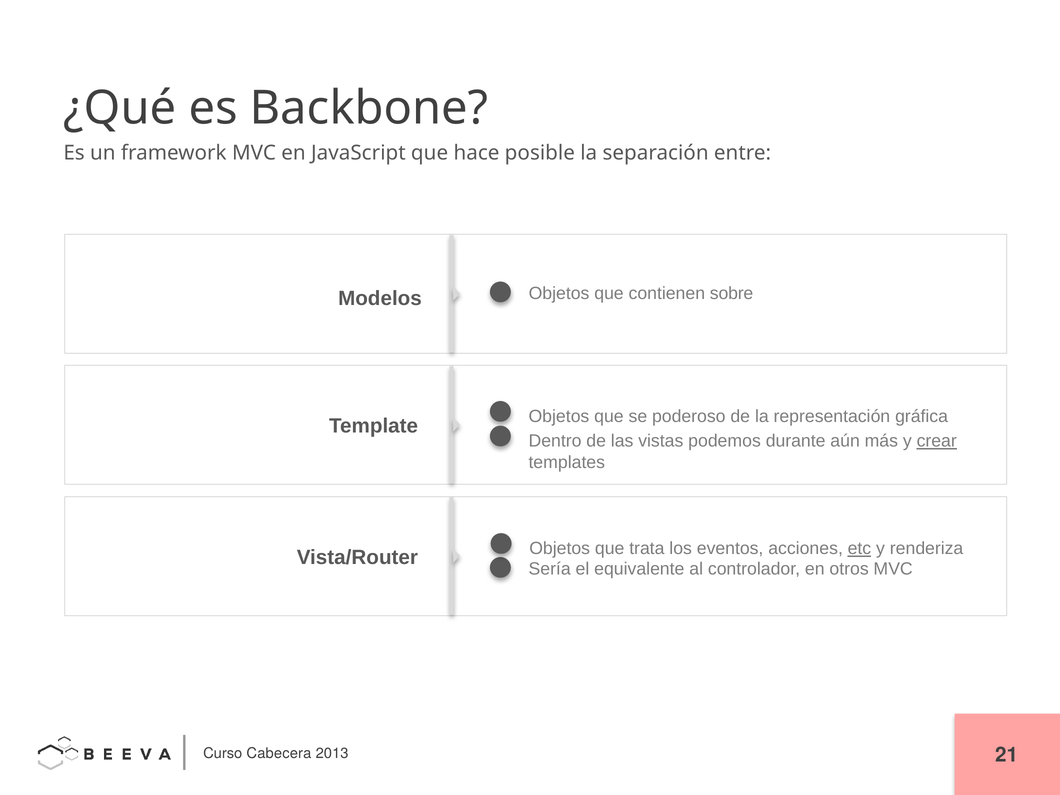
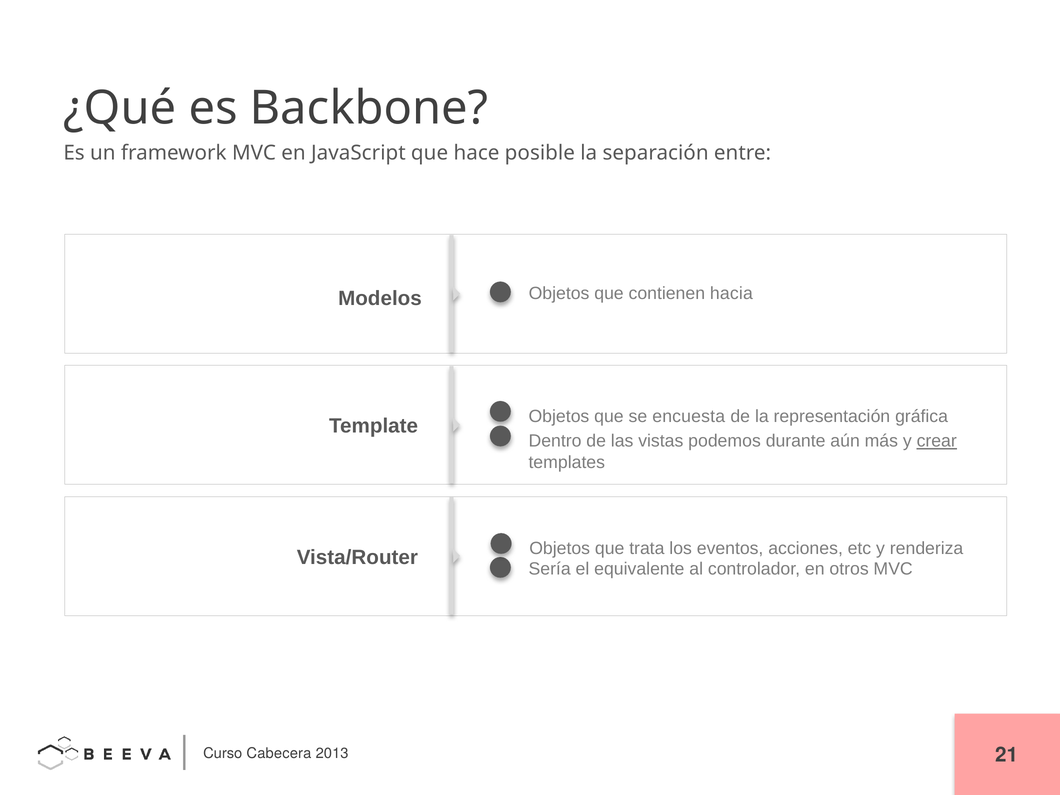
sobre: sobre -> hacia
poderoso: poderoso -> encuesta
etc underline: present -> none
